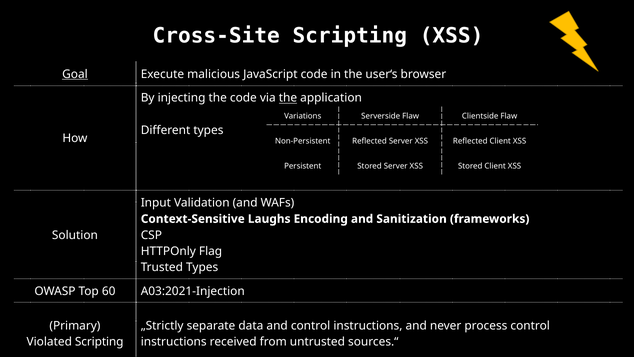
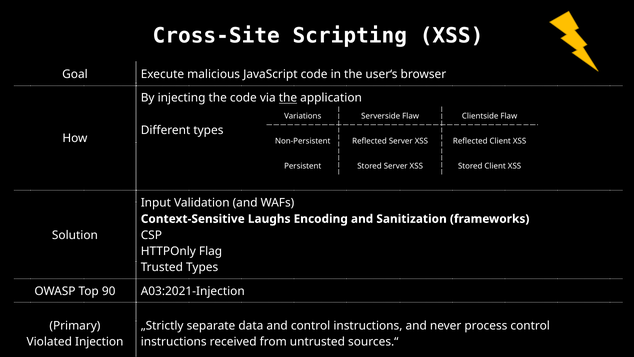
Goal underline: present -> none
60: 60 -> 90
Violated Scripting: Scripting -> Injection
